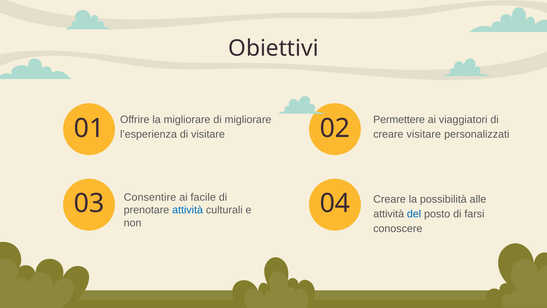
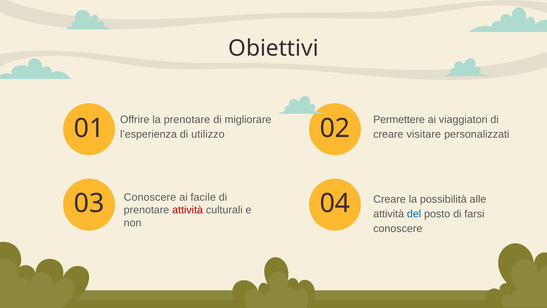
la migliorare: migliorare -> prenotare
di visitare: visitare -> utilizzo
Consentire at (150, 197): Consentire -> Conoscere
attività at (188, 210) colour: blue -> red
